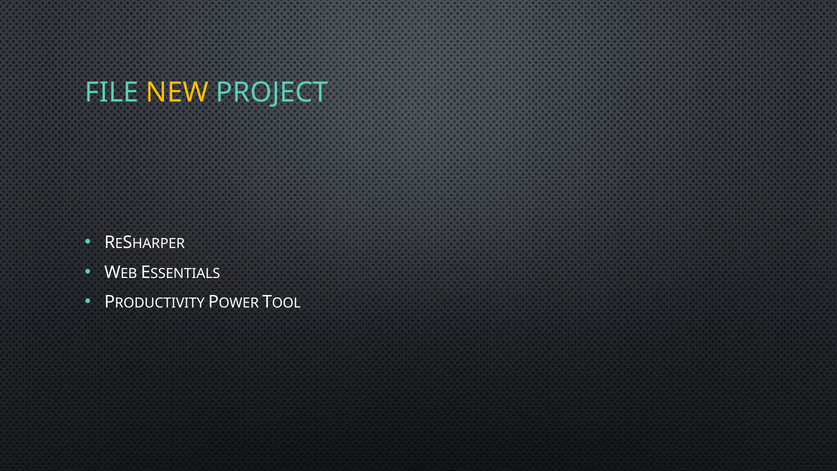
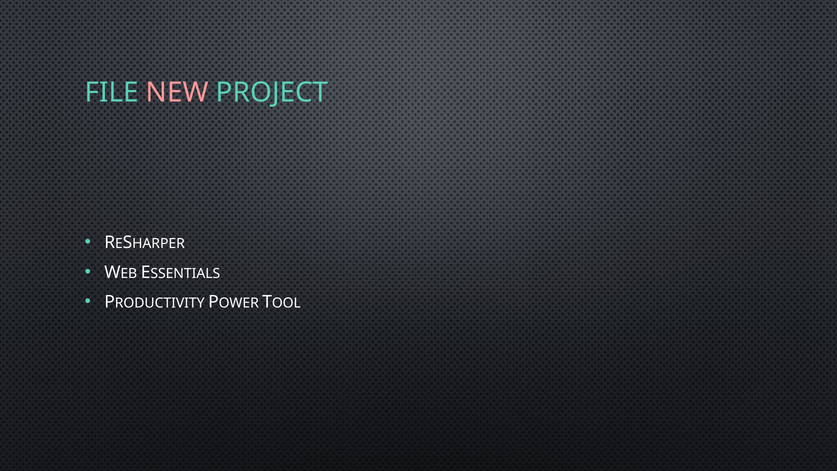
NEW colour: yellow -> pink
